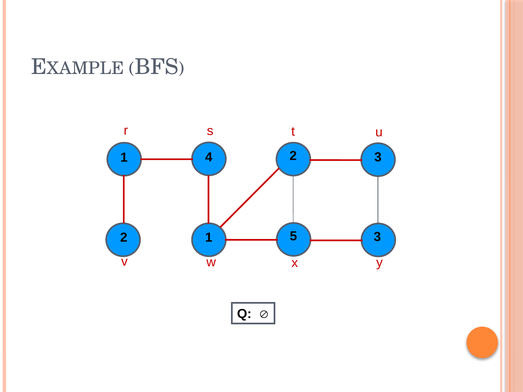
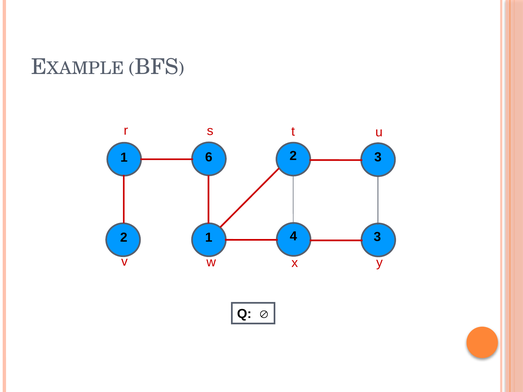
4: 4 -> 6
5: 5 -> 4
